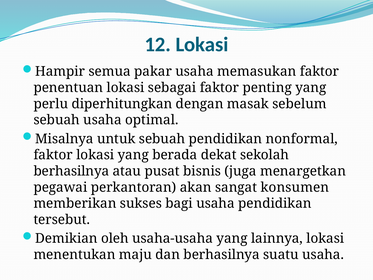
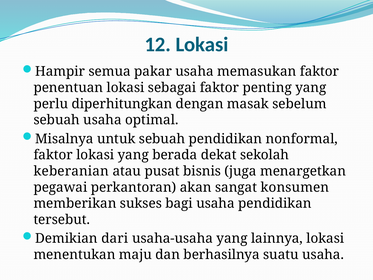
berhasilnya at (71, 171): berhasilnya -> keberanian
oleh: oleh -> dari
